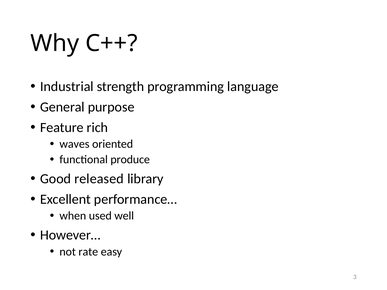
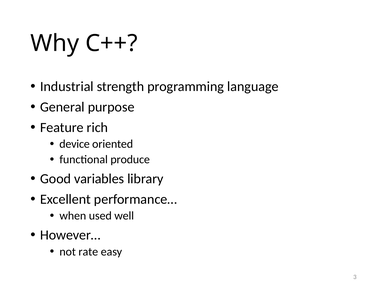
waves: waves -> device
released: released -> variables
